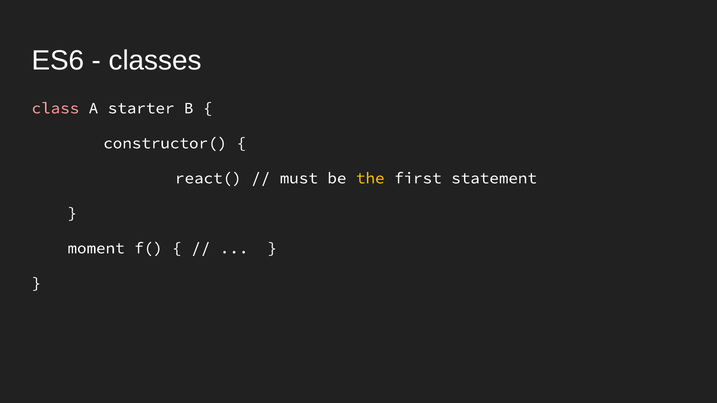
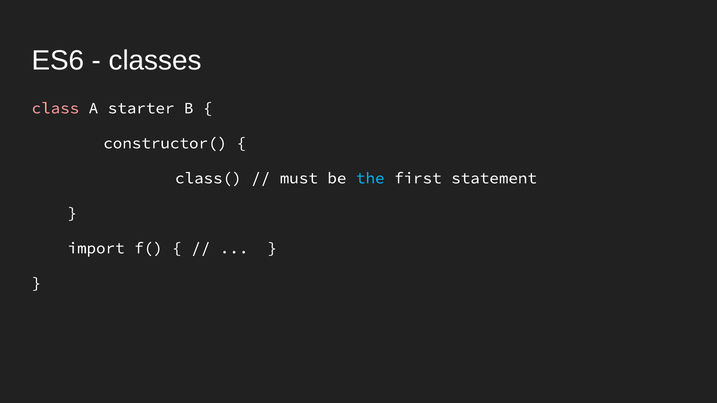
react(: react( -> class(
the colour: yellow -> light blue
moment: moment -> import
